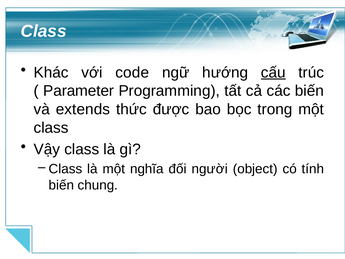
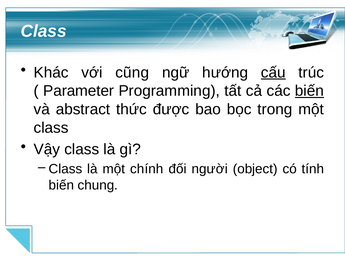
code: code -> cũng
biến at (309, 91) underline: none -> present
extends: extends -> abstract
nghĩa: nghĩa -> chính
